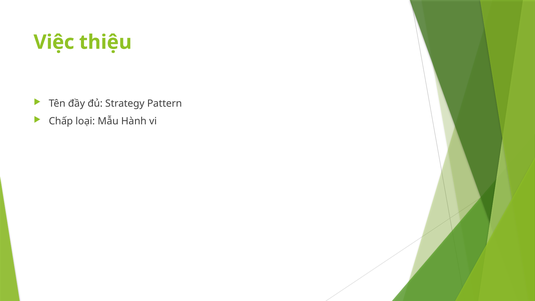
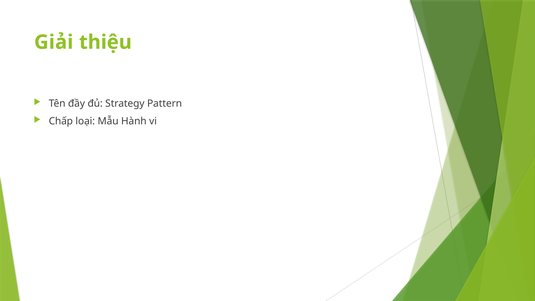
Việc: Việc -> Giải
